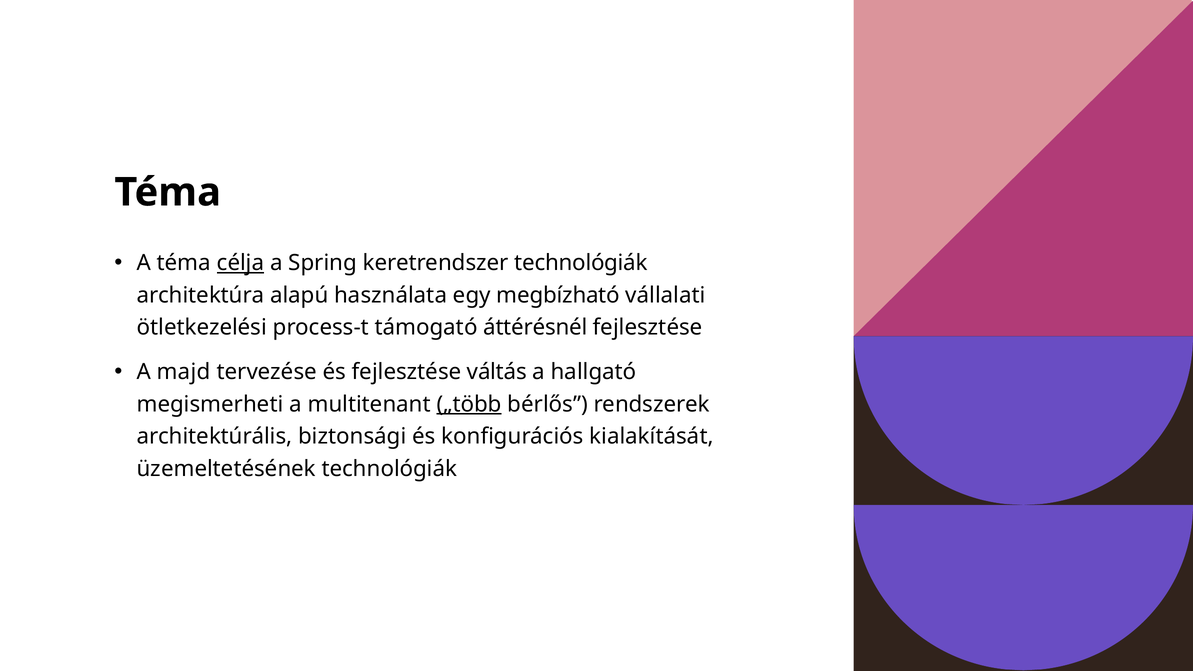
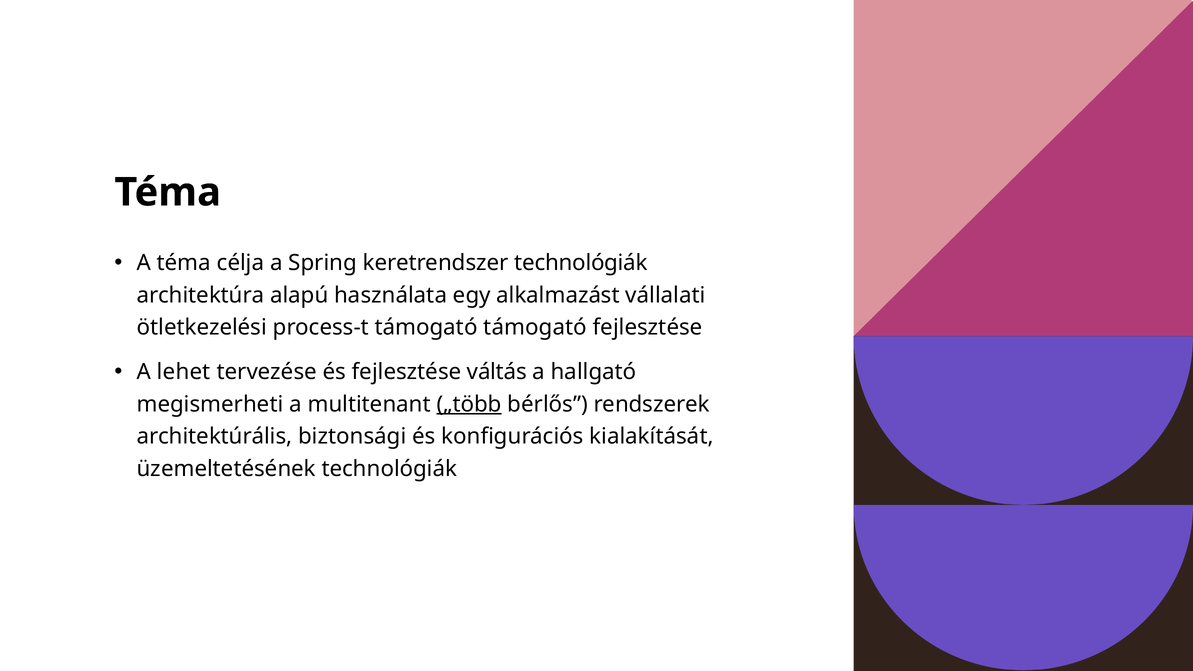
célja underline: present -> none
megbízható: megbízható -> alkalmazást
támogató áttérésnél: áttérésnél -> támogató
majd: majd -> lehet
